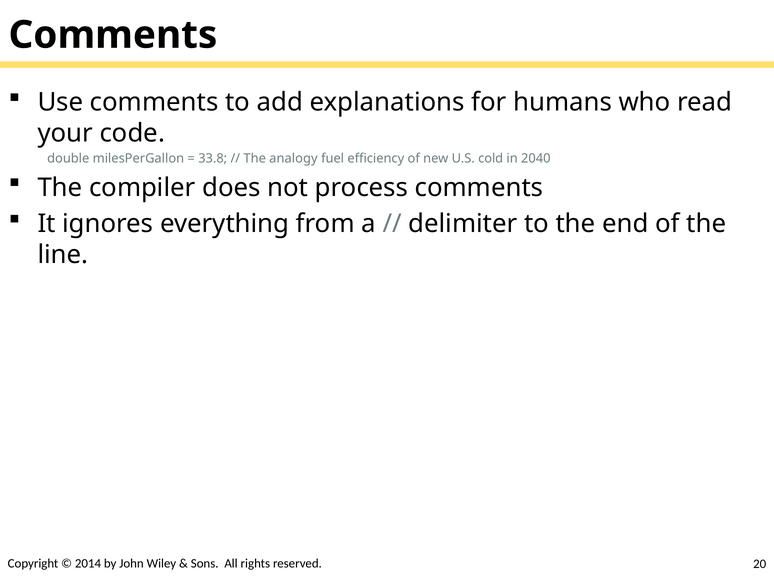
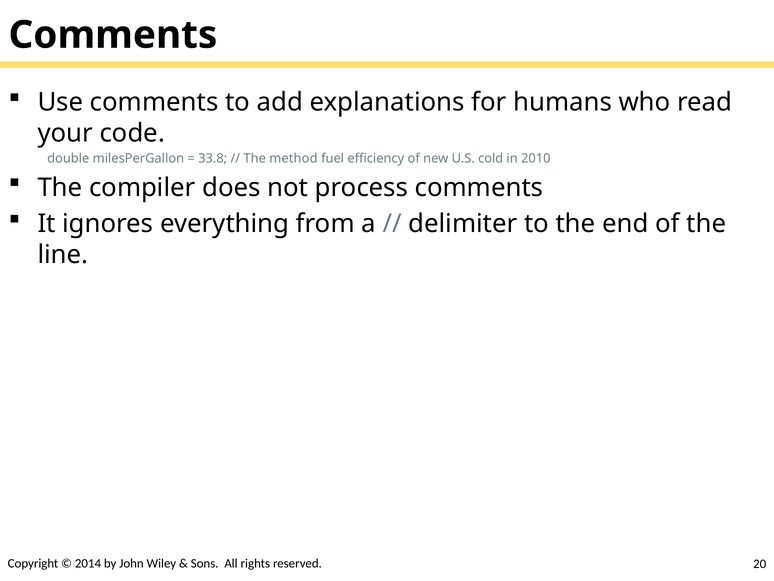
analogy: analogy -> method
2040: 2040 -> 2010
